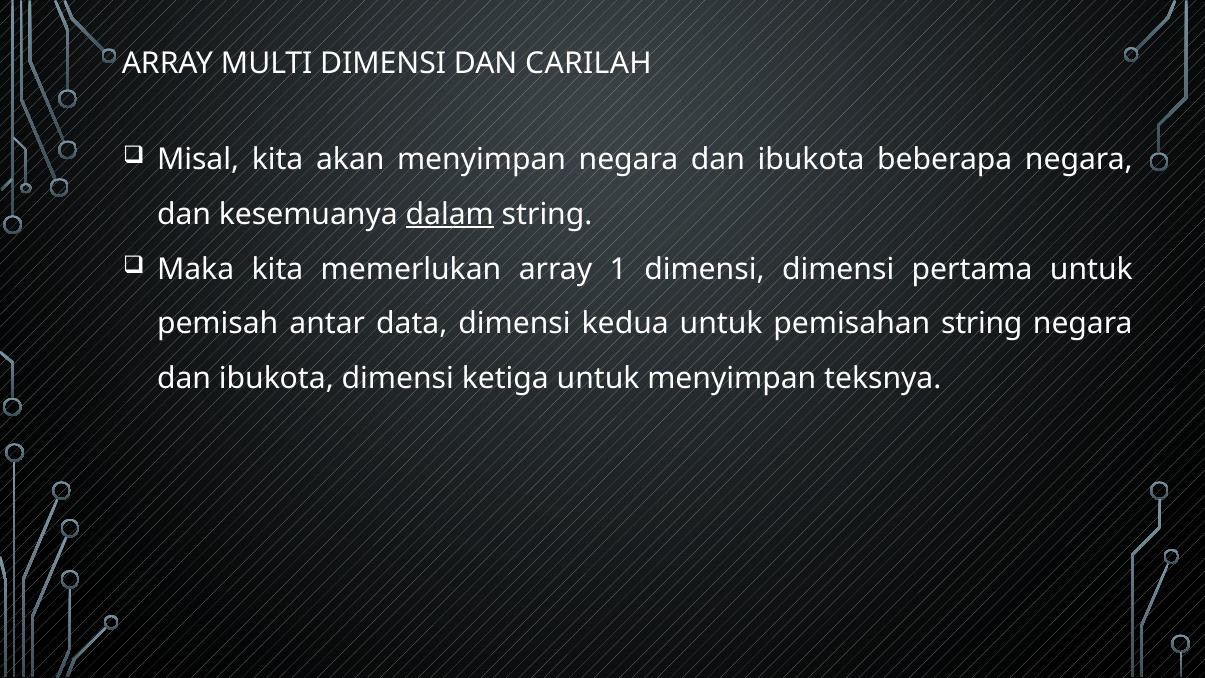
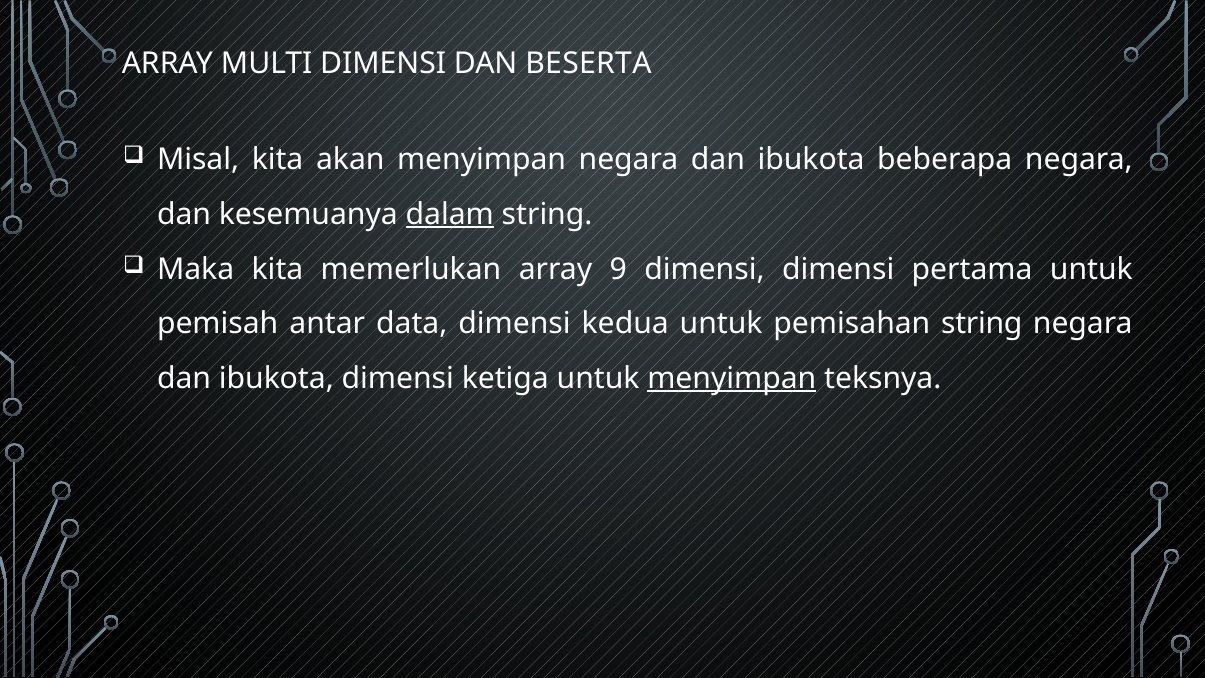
CARILAH: CARILAH -> BESERTA
1: 1 -> 9
menyimpan at (732, 378) underline: none -> present
